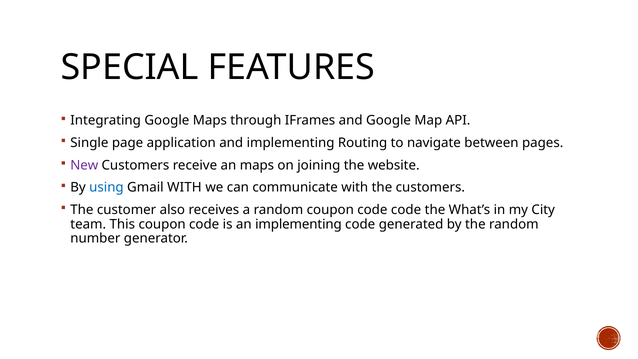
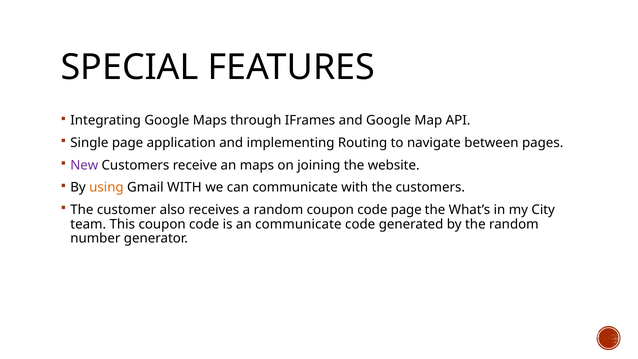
using colour: blue -> orange
code code: code -> page
an implementing: implementing -> communicate
